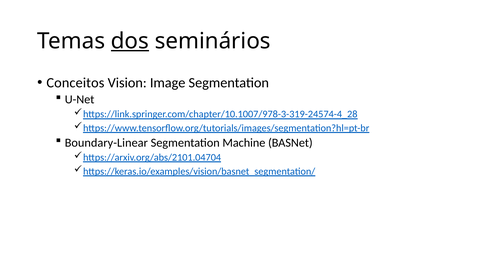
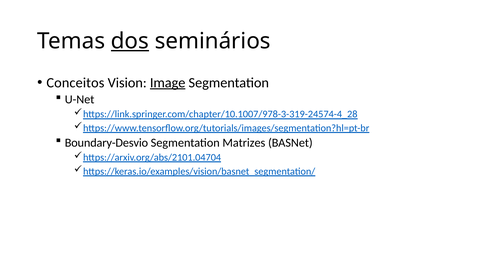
Image underline: none -> present
Boundary-Linear: Boundary-Linear -> Boundary-Desvio
Machine: Machine -> Matrizes
